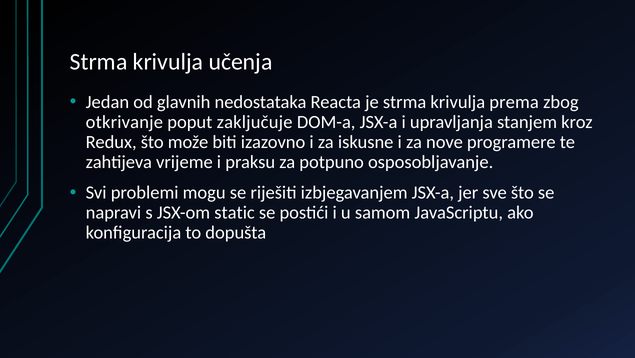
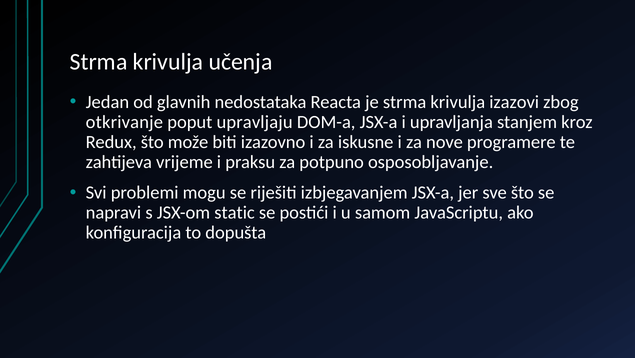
prema: prema -> izazovi
zaključuje: zaključuje -> upravljaju
